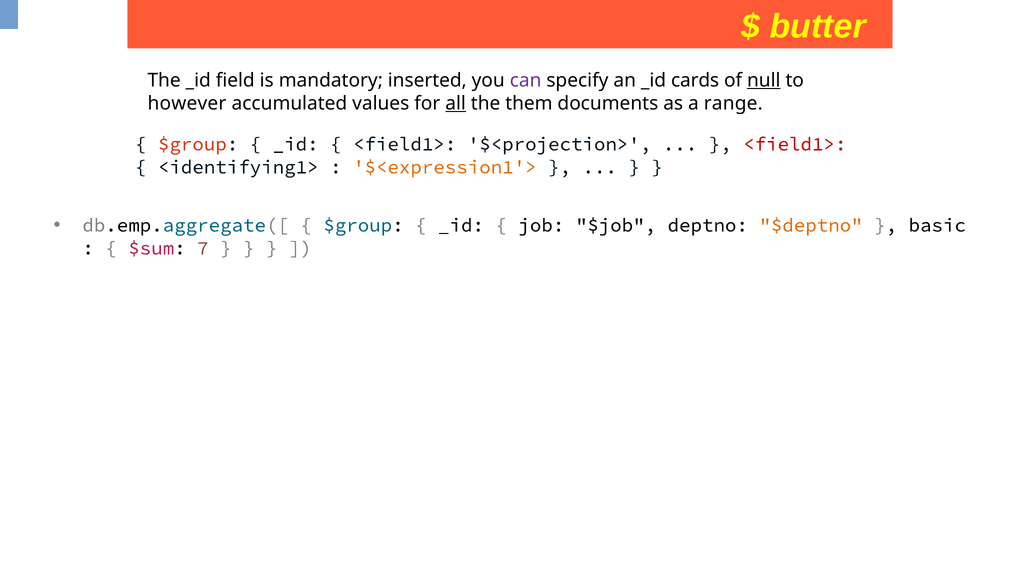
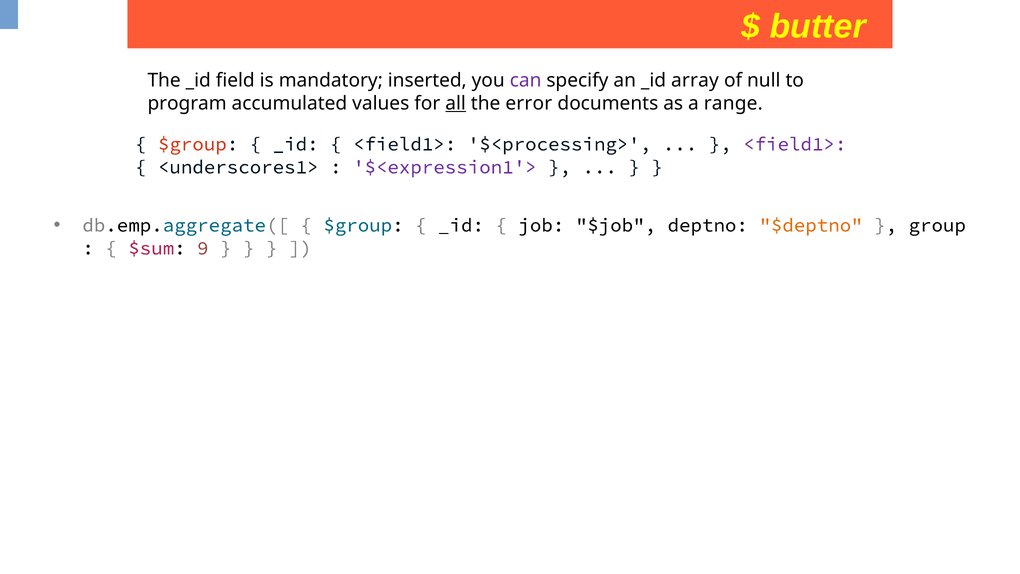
cards: cards -> array
null underline: present -> none
however: however -> program
them: them -> error
$<projection>: $<projection> -> $<processing>
<field1> at (795, 144) colour: red -> purple
<identifying1>: <identifying1> -> <underscores1>
$<expression1'> colour: orange -> purple
basic: basic -> group
7: 7 -> 9
